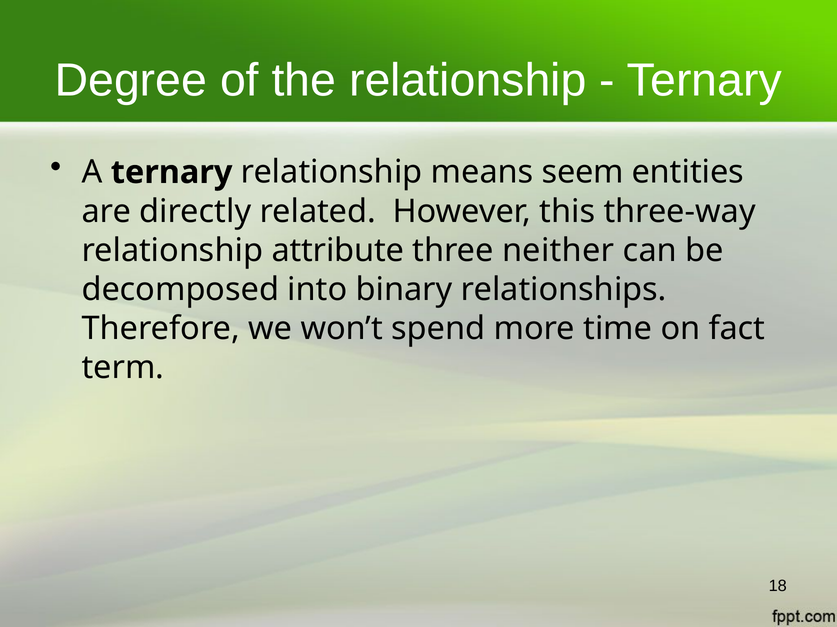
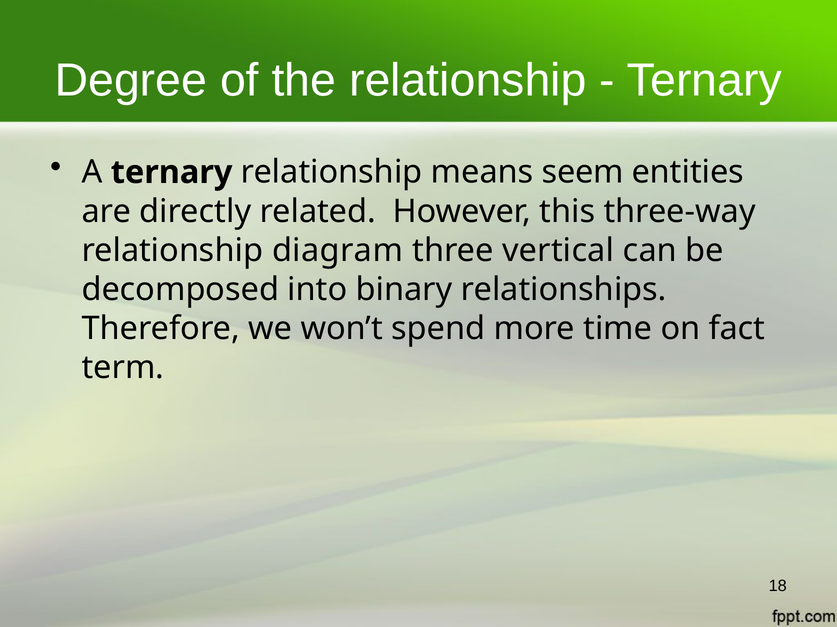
attribute: attribute -> diagram
neither: neither -> vertical
